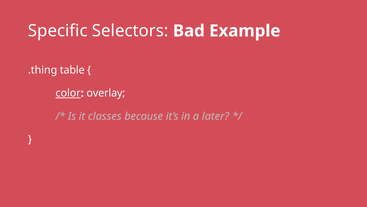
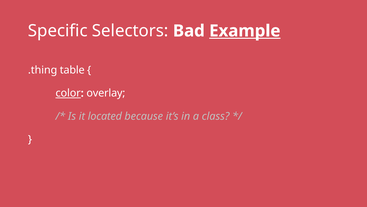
Example underline: none -> present
classes: classes -> located
later: later -> class
